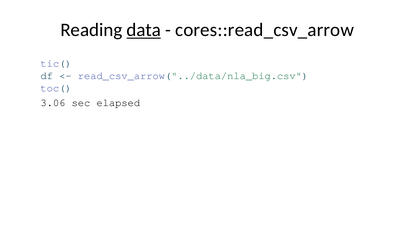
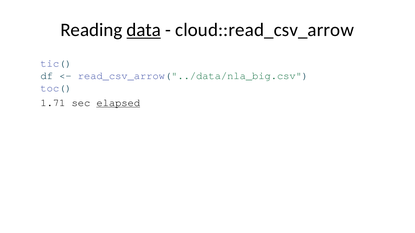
cores::read_csv_arrow: cores::read_csv_arrow -> cloud::read_csv_arrow
3.06: 3.06 -> 1.71
elapsed underline: none -> present
